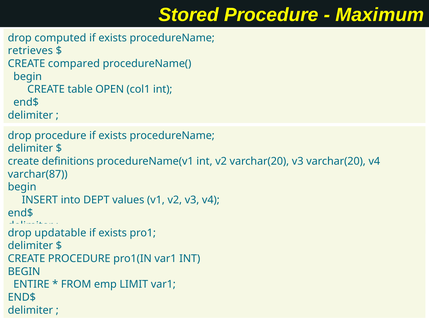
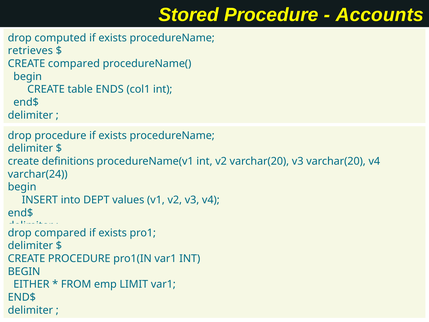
Maximum: Maximum -> Accounts
OPEN: OPEN -> ENDS
varchar(87: varchar(87 -> varchar(24
drop updatable: updatable -> compared
ENTIRE: ENTIRE -> EITHER
